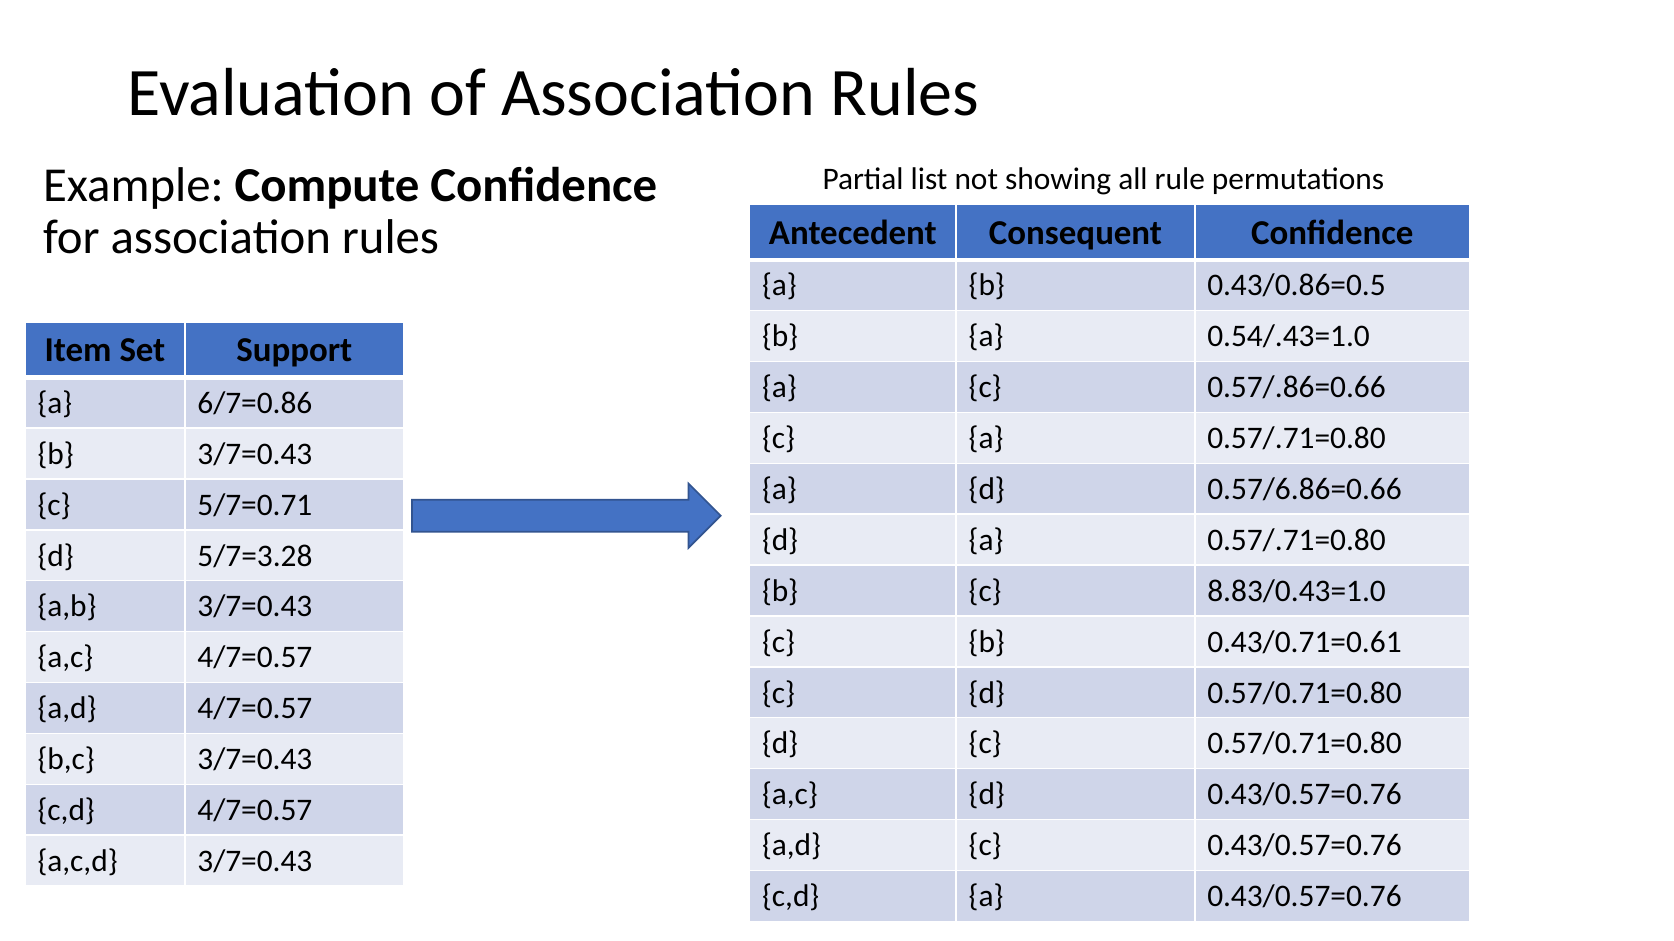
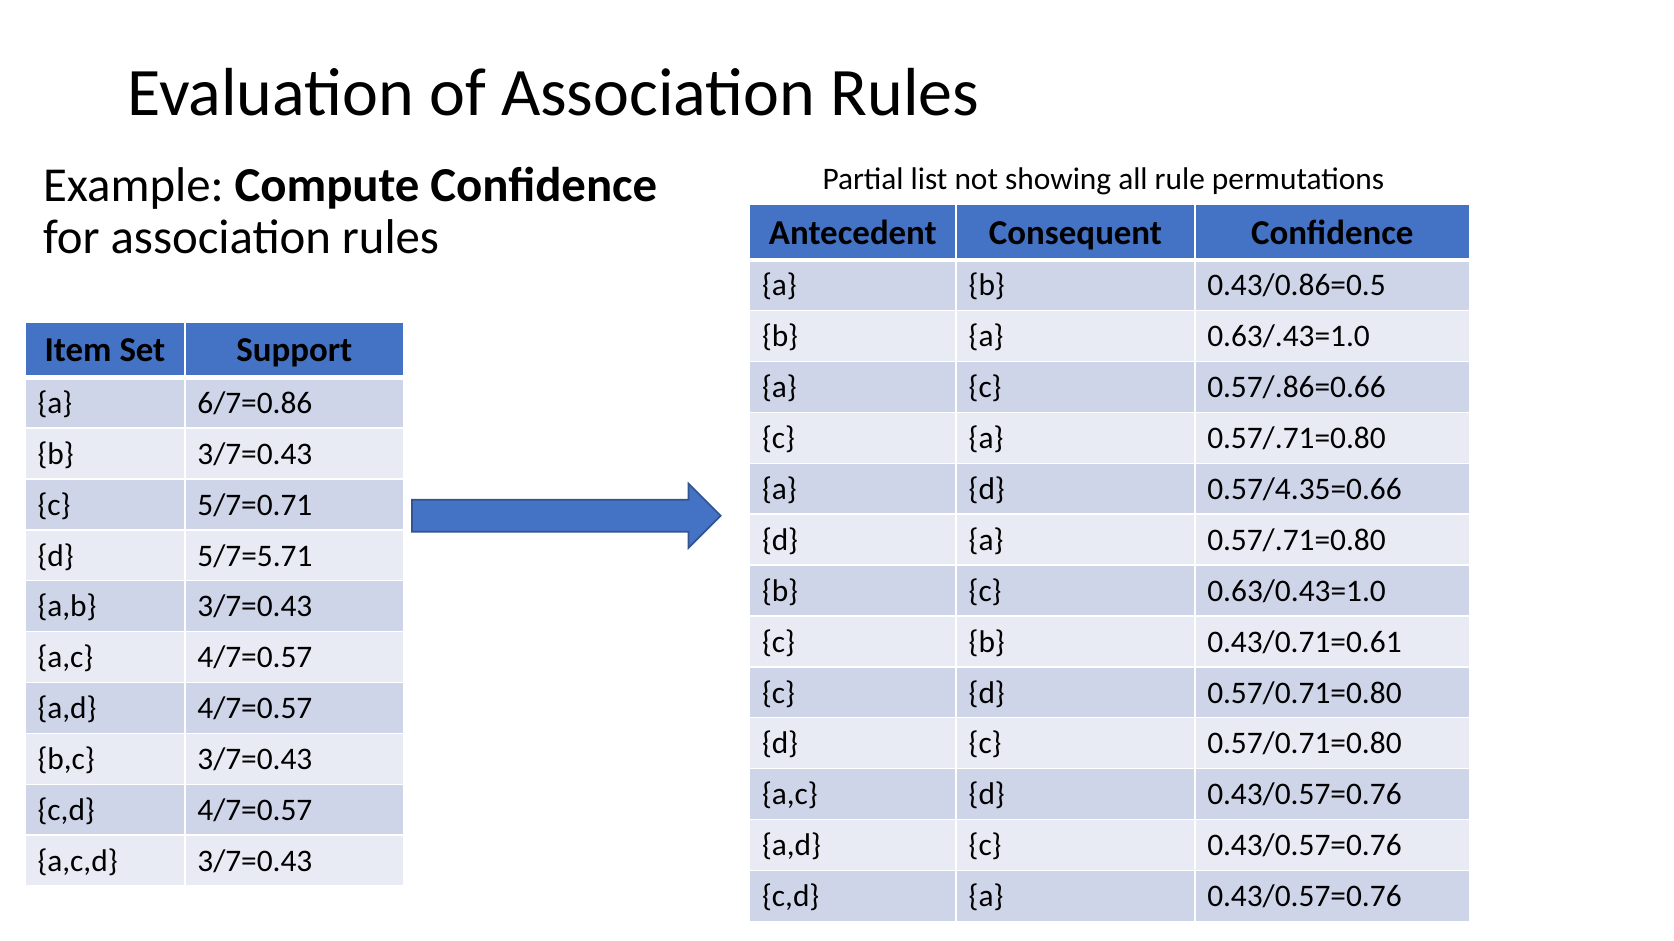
0.54/.43=1.0: 0.54/.43=1.0 -> 0.63/.43=1.0
0.57/6.86=0.66: 0.57/6.86=0.66 -> 0.57/4.35=0.66
5/7=3.28: 5/7=3.28 -> 5/7=5.71
8.83/0.43=1.0: 8.83/0.43=1.0 -> 0.63/0.43=1.0
